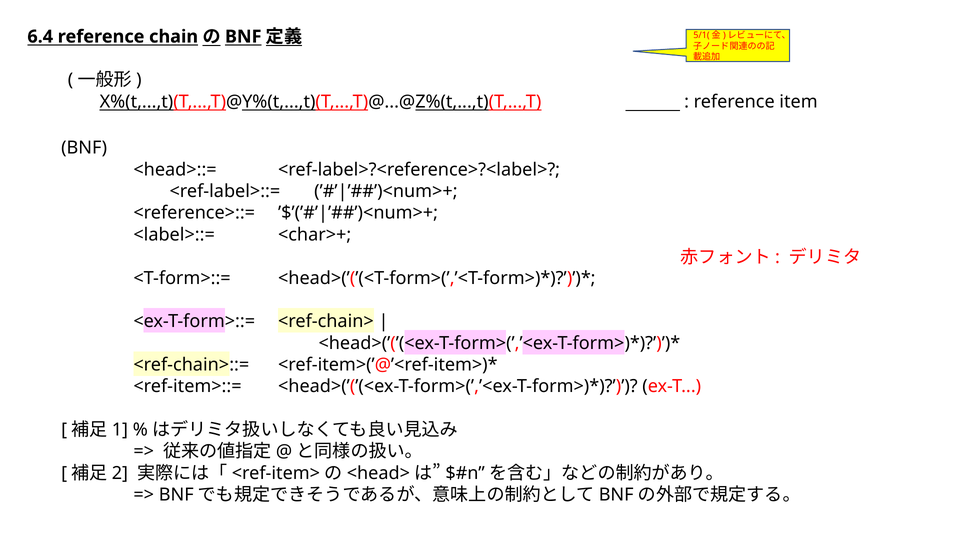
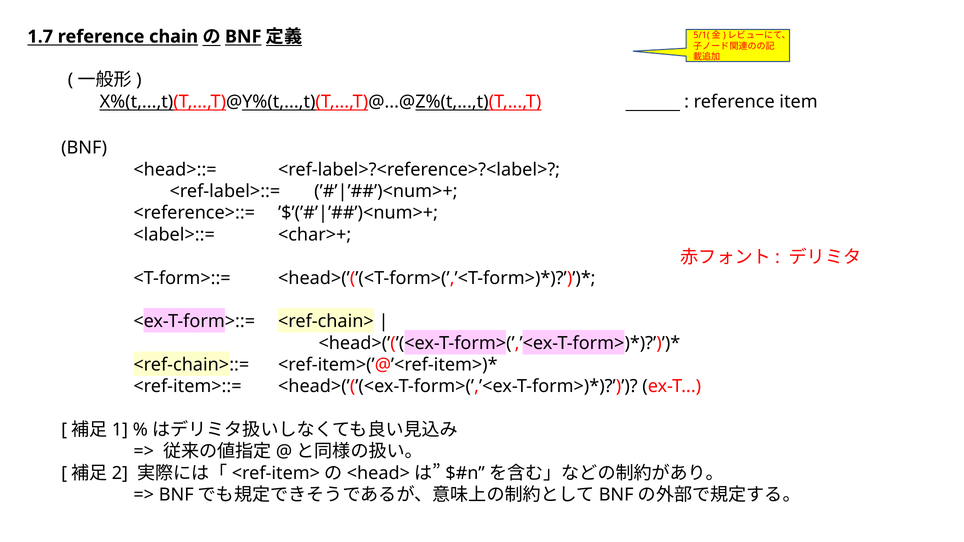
6.4: 6.4 -> 1.7
